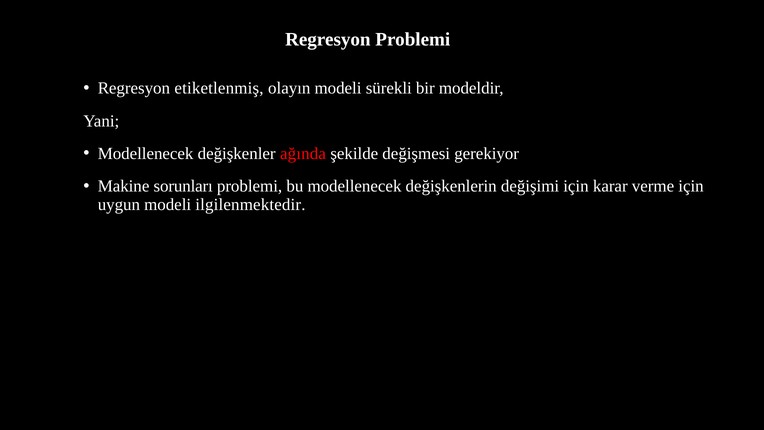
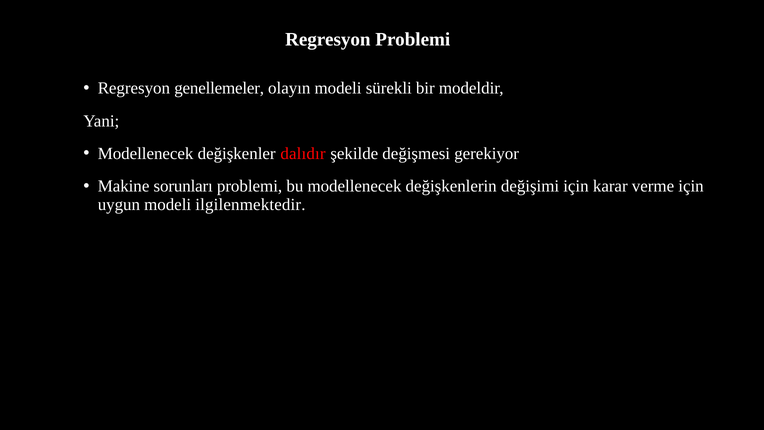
etiketlenmiş: etiketlenmiş -> genellemeler
ağında: ağında -> dalıdır
